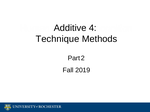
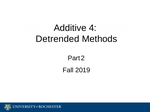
Technique: Technique -> Detrended
